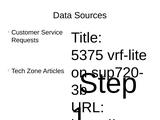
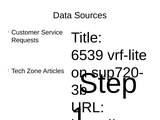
5375: 5375 -> 6539
